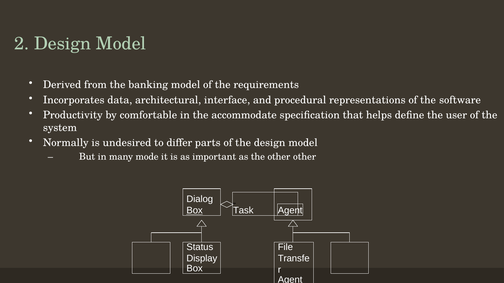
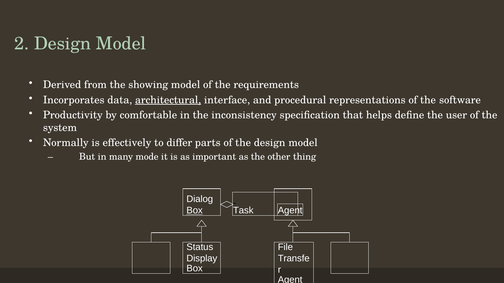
banking: banking -> showing
architectural underline: none -> present
accommodate: accommodate -> inconsistency
undesired: undesired -> effectively
other other: other -> thing
